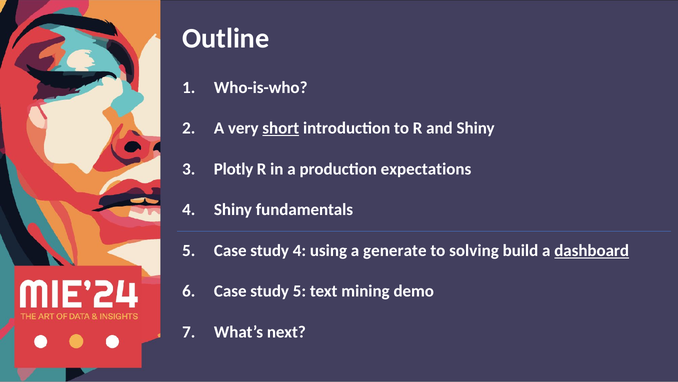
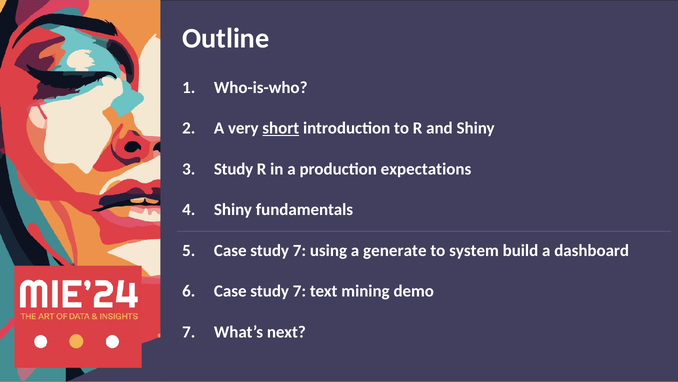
Plotly at (234, 169): Plotly -> Study
4 at (299, 250): 4 -> 7
solving: solving -> system
dashboard underline: present -> none
5 at (299, 291): 5 -> 7
